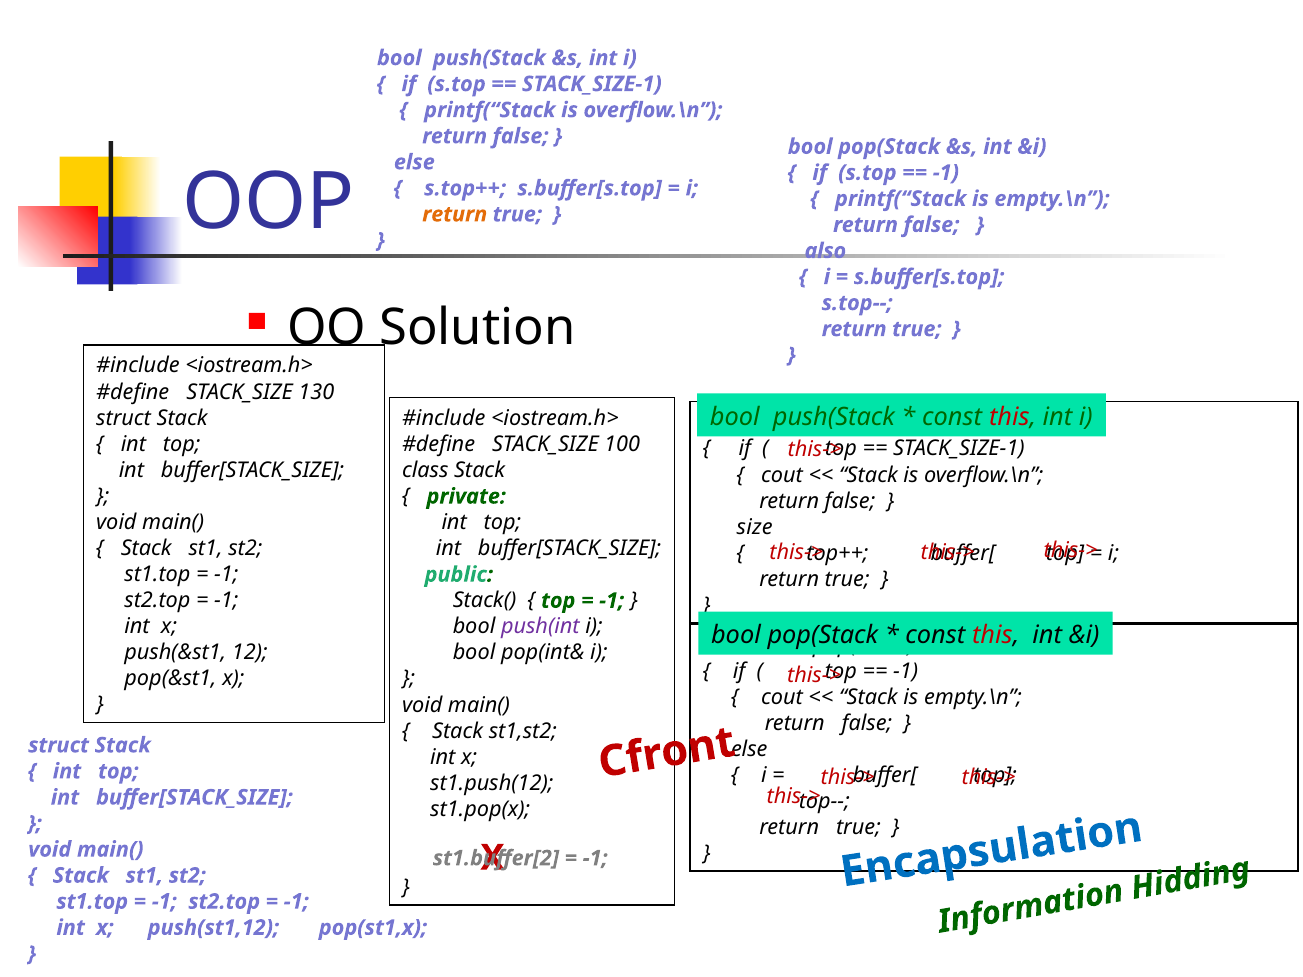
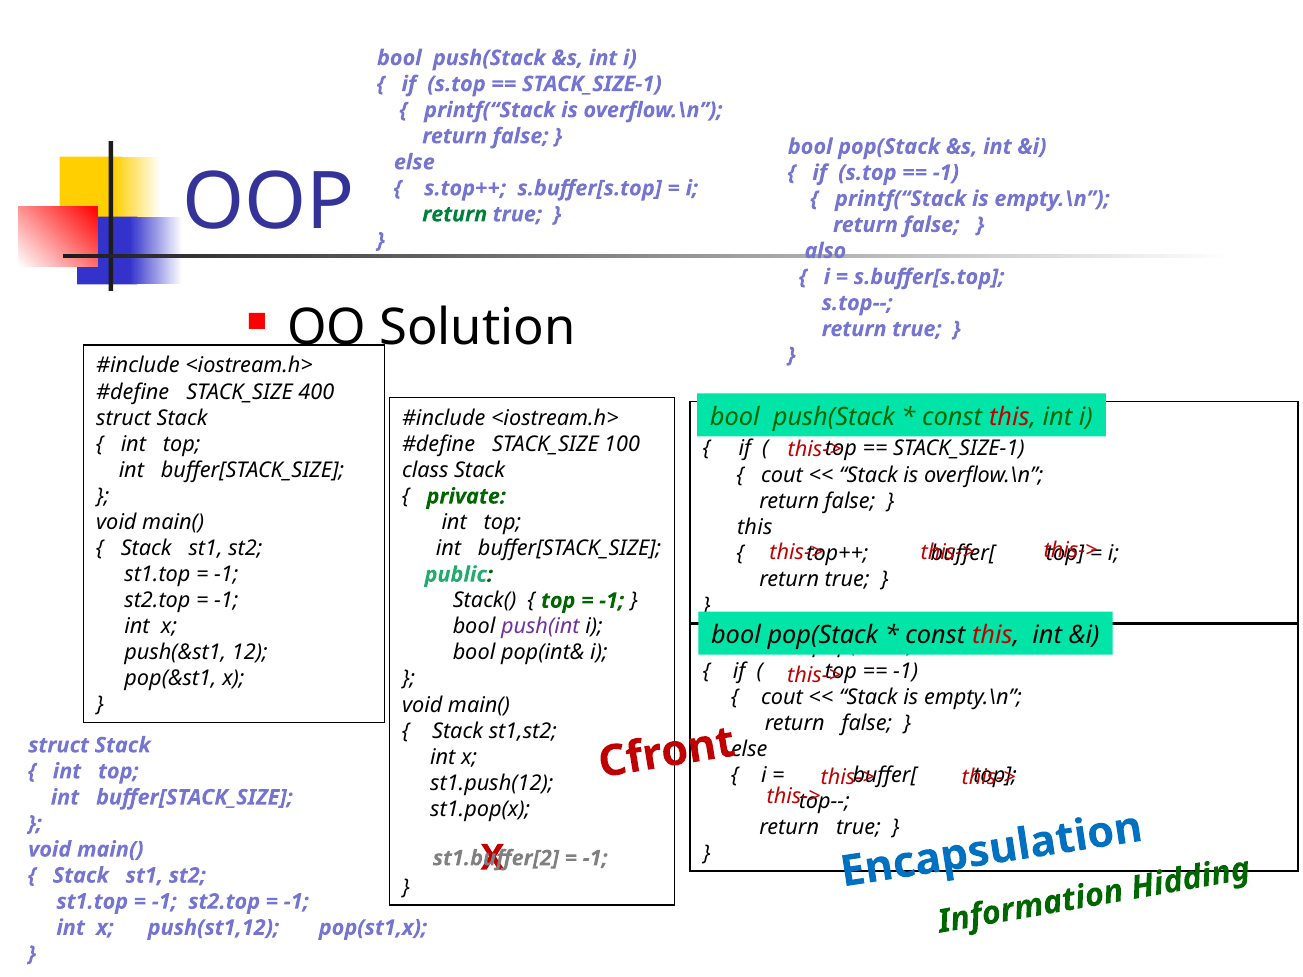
return at (455, 214) colour: orange -> green
130: 130 -> 400
size at (755, 527): size -> this
